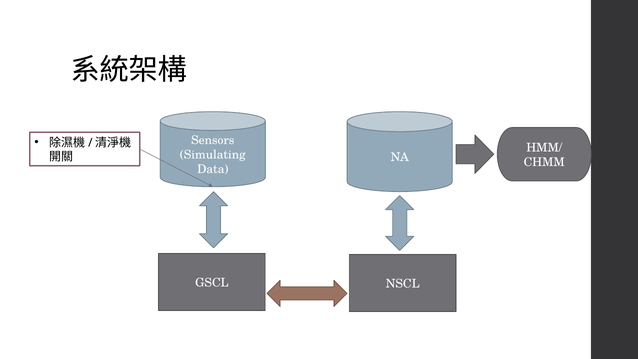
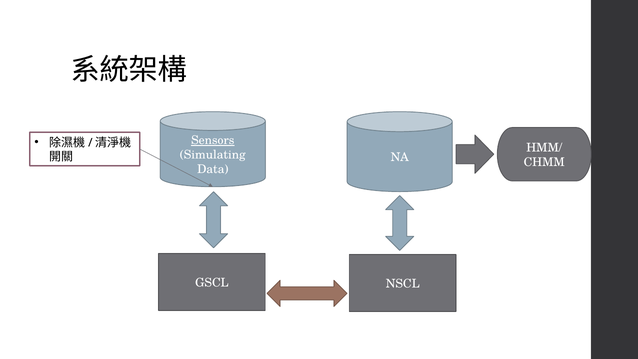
Sensors underline: none -> present
